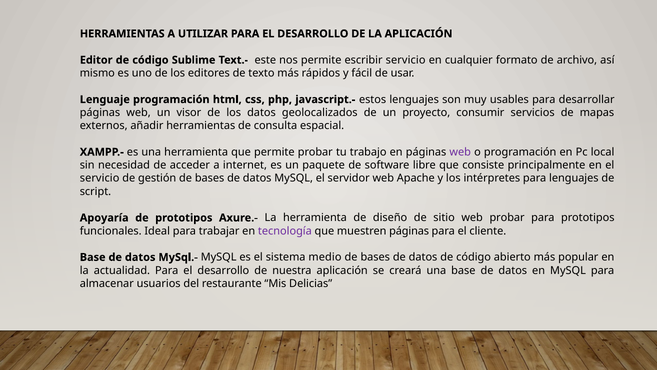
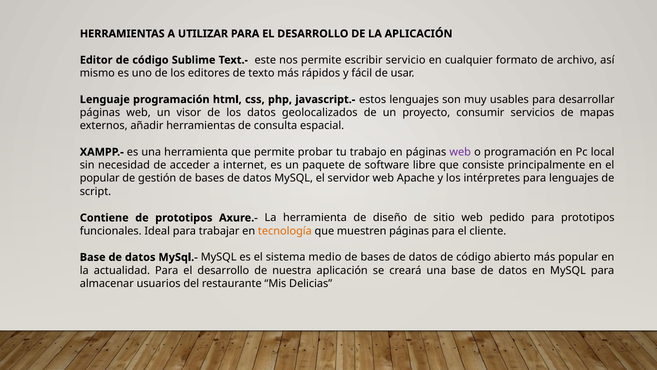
servicio at (100, 178): servicio -> popular
Apoyaría: Apoyaría -> Contiene
web probar: probar -> pedido
tecnología colour: purple -> orange
